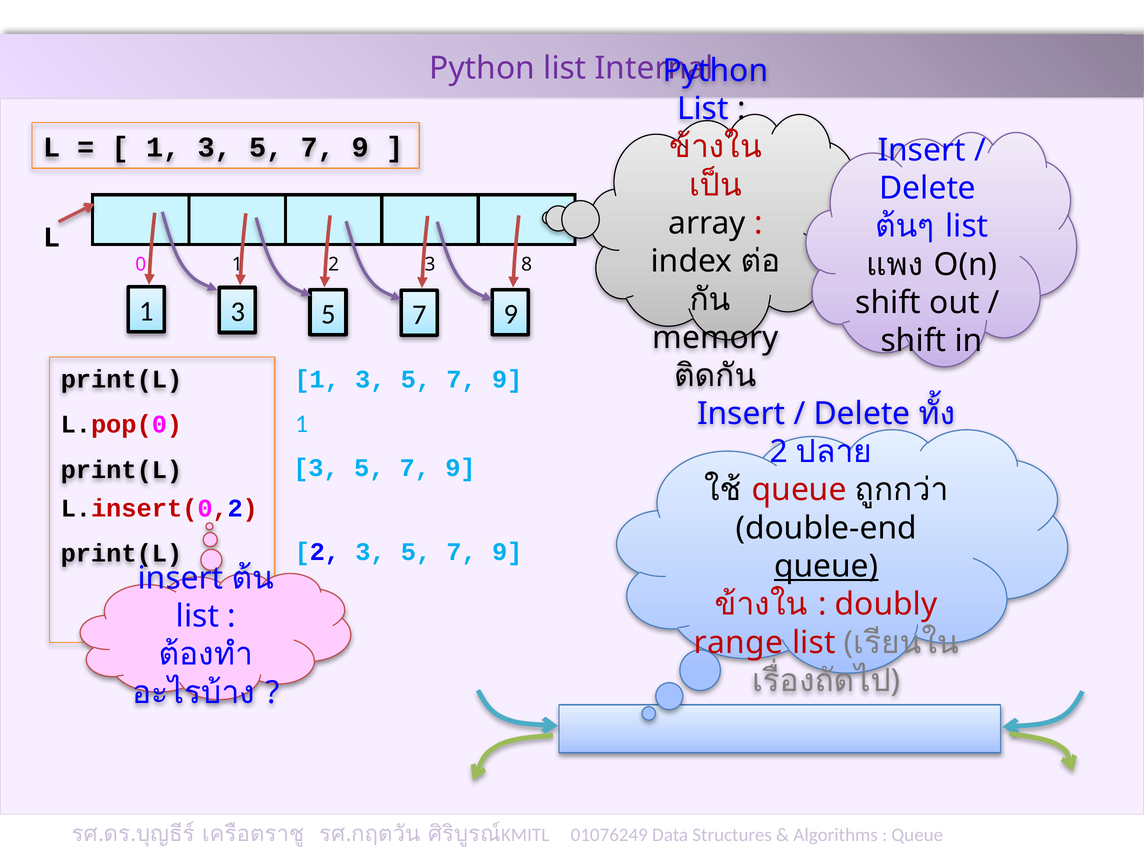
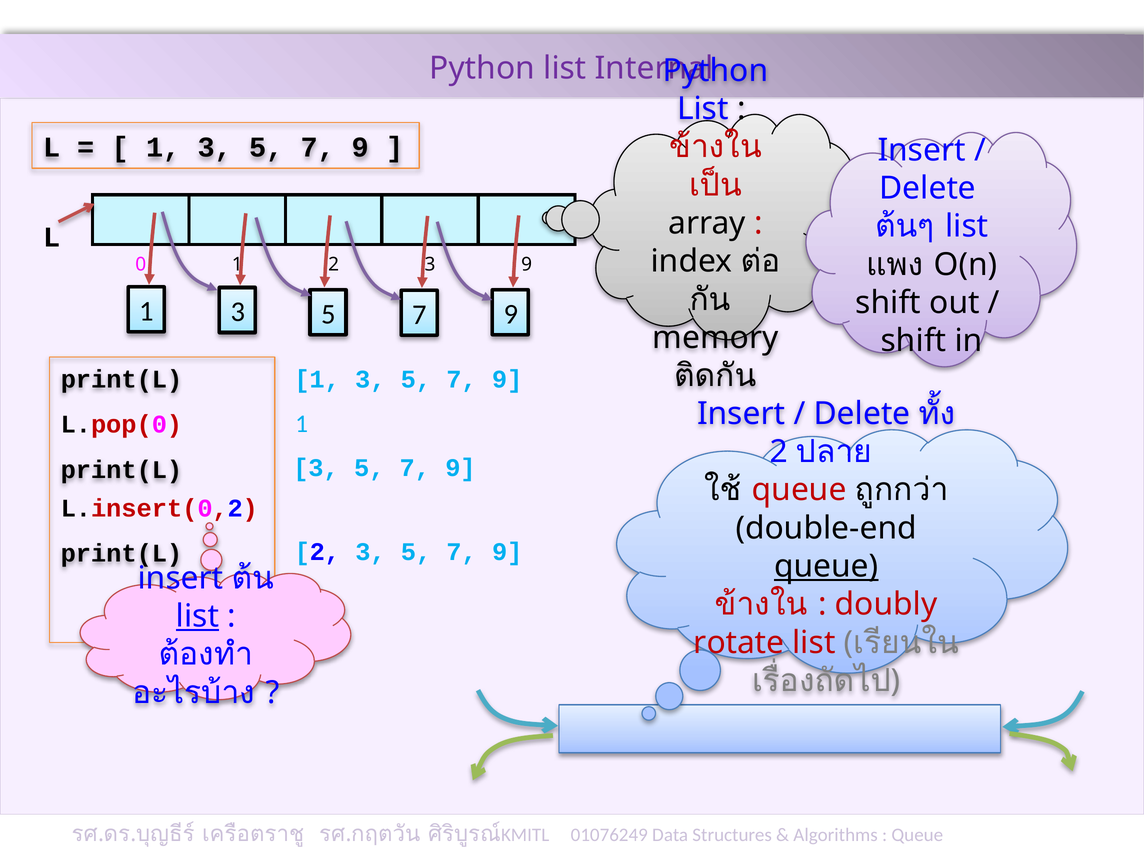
8 at (527, 264): 8 -> 9
list at (198, 616) underline: none -> present
range: range -> rotate
